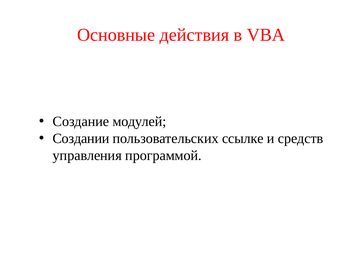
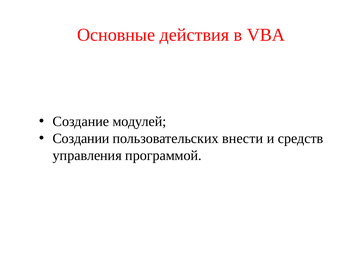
ссылке: ссылке -> внести
